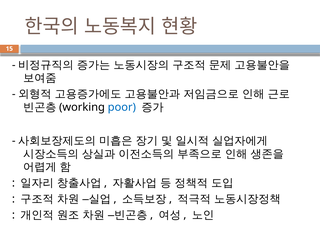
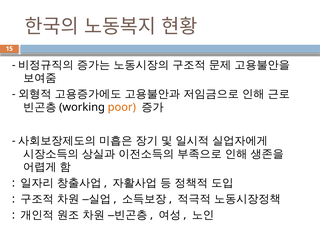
poor colour: blue -> orange
